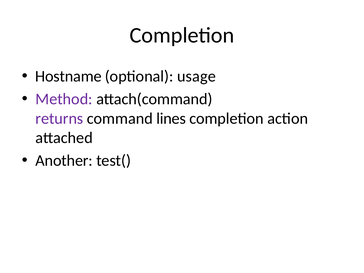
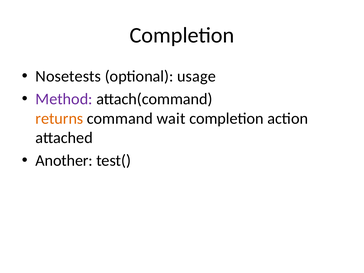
Hostname: Hostname -> Nosetests
returns colour: purple -> orange
lines: lines -> wait
